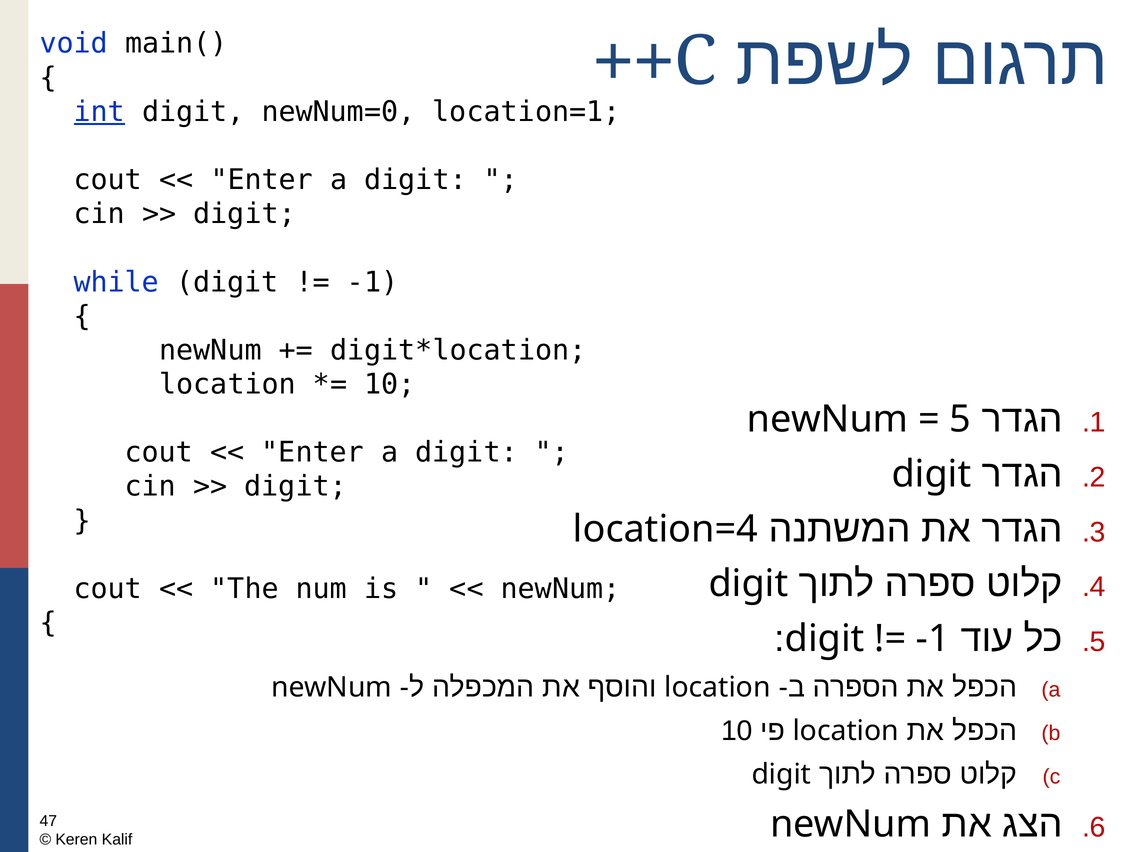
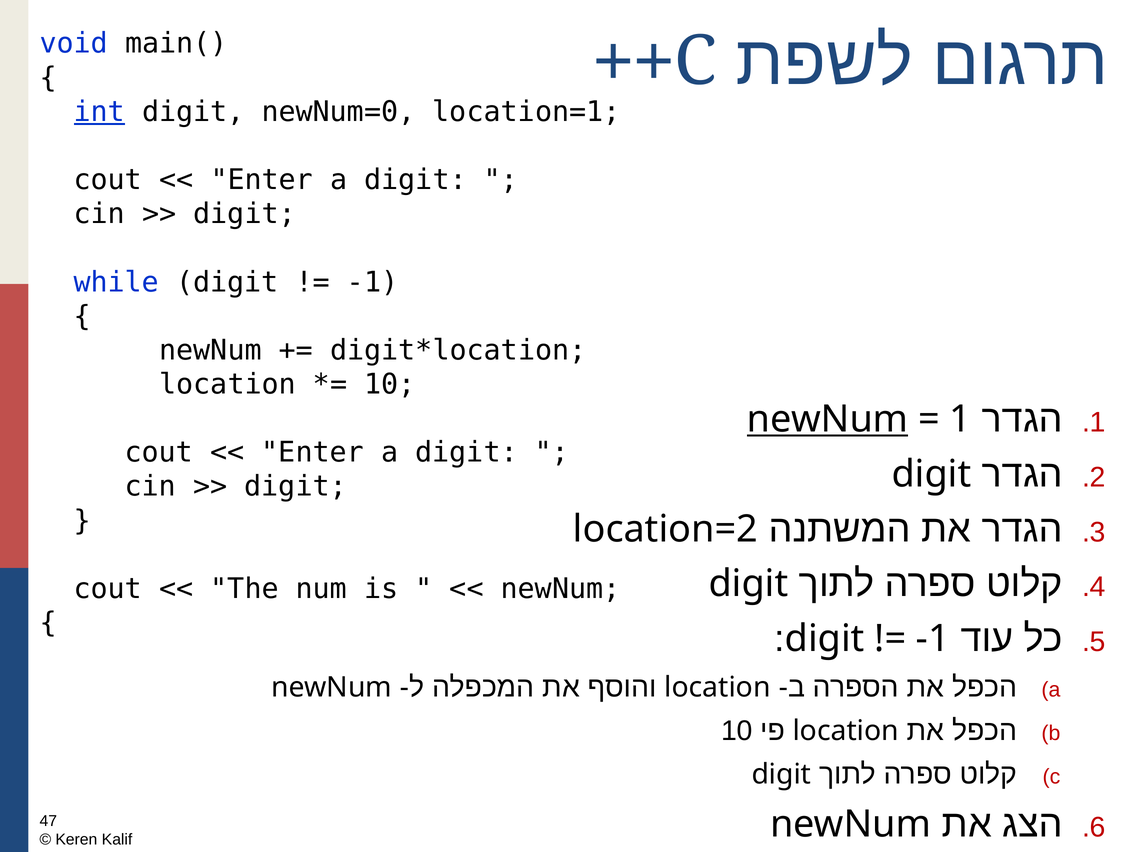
newNum at (828, 419) underline: none -> present
5: 5 -> 1
location=4: location=4 -> location=2
